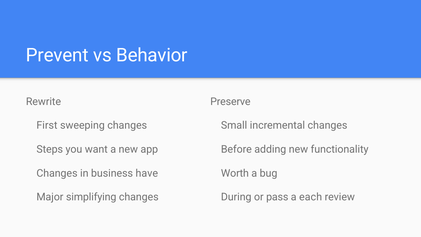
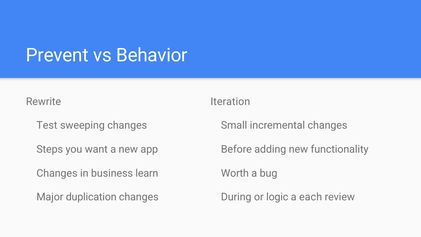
Preserve: Preserve -> Iteration
First: First -> Test
have: have -> learn
simplifying: simplifying -> duplication
pass: pass -> logic
